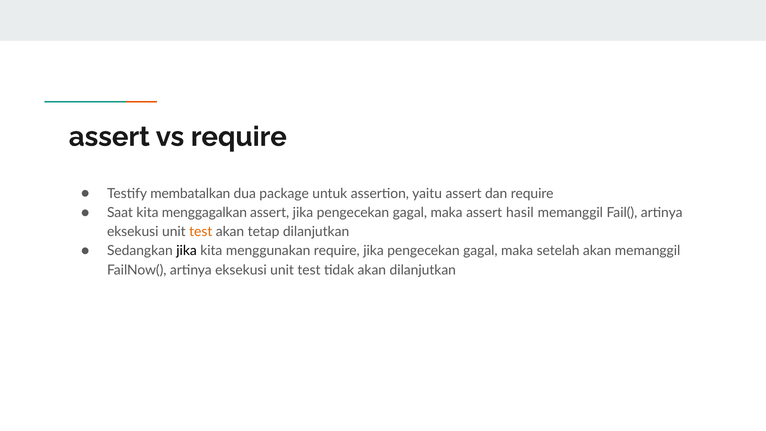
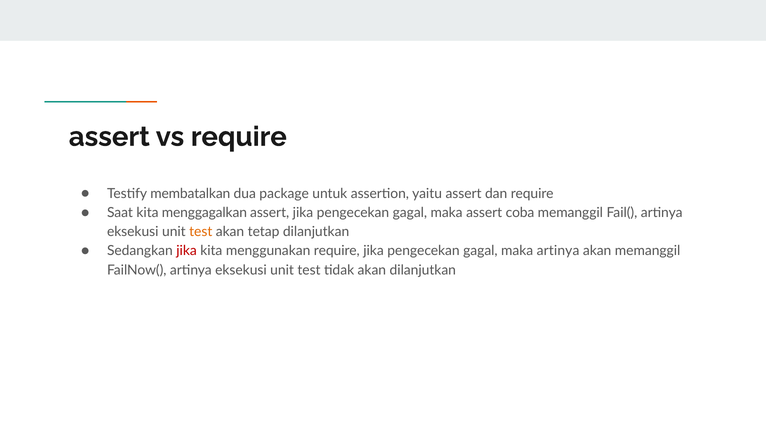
hasil: hasil -> coba
jika at (187, 251) colour: black -> red
maka setelah: setelah -> artinya
